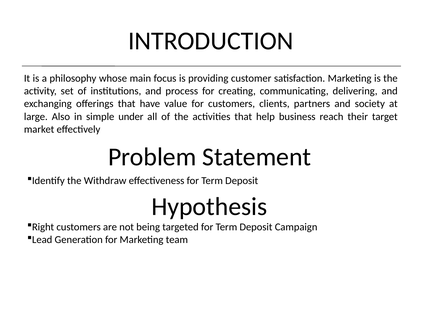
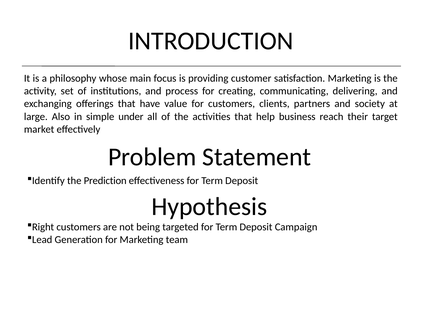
Withdraw: Withdraw -> Prediction
